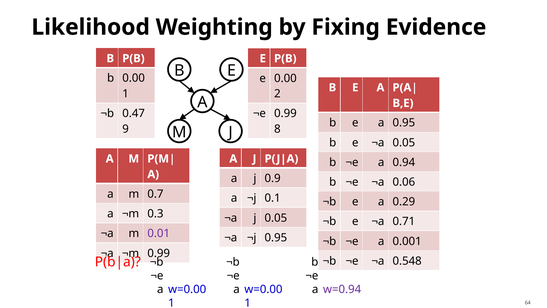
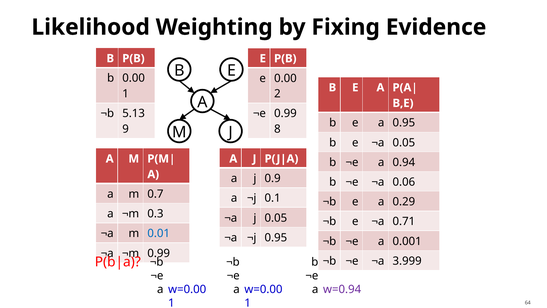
0.47: 0.47 -> 5.13
0.01 colour: purple -> blue
0.548: 0.548 -> 3.999
